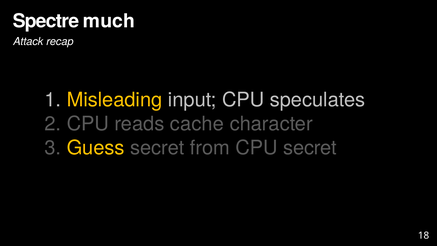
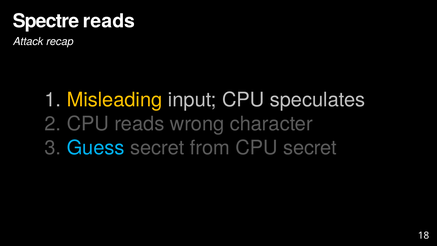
Spectre much: much -> reads
cache: cache -> wrong
Guess colour: yellow -> light blue
